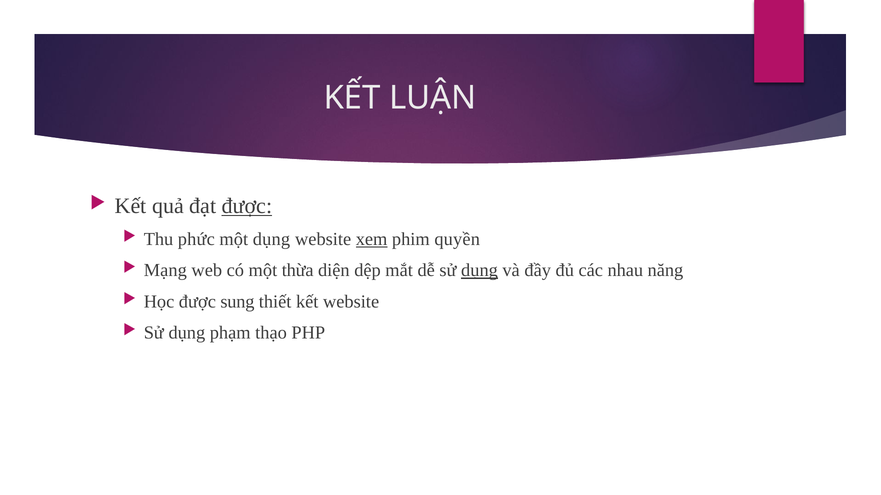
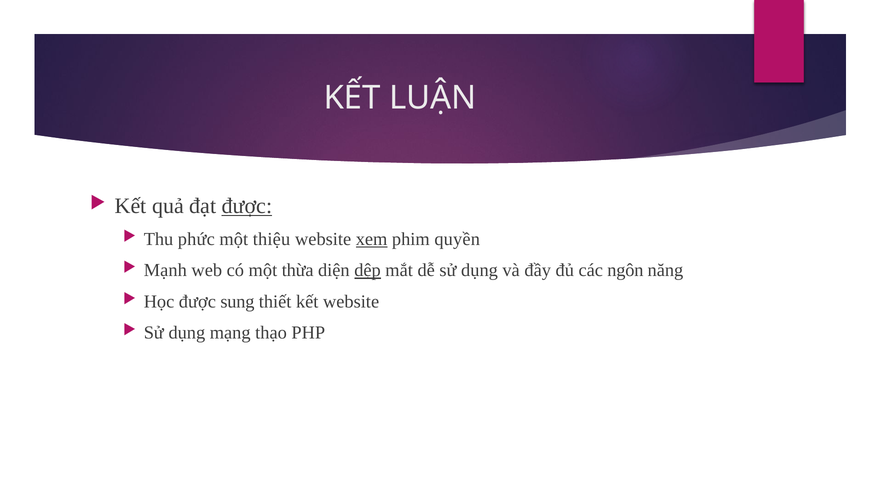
một dụng: dụng -> thiệu
Mạng: Mạng -> Mạnh
dệp underline: none -> present
dụng at (480, 271) underline: present -> none
nhau: nhau -> ngôn
phạm: phạm -> mạng
